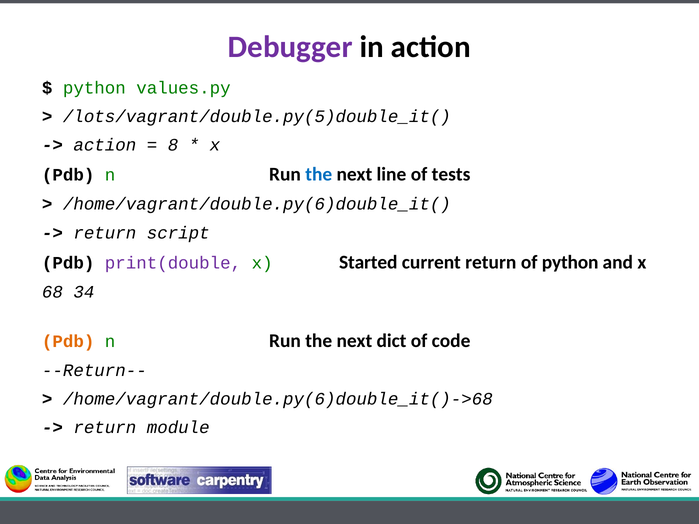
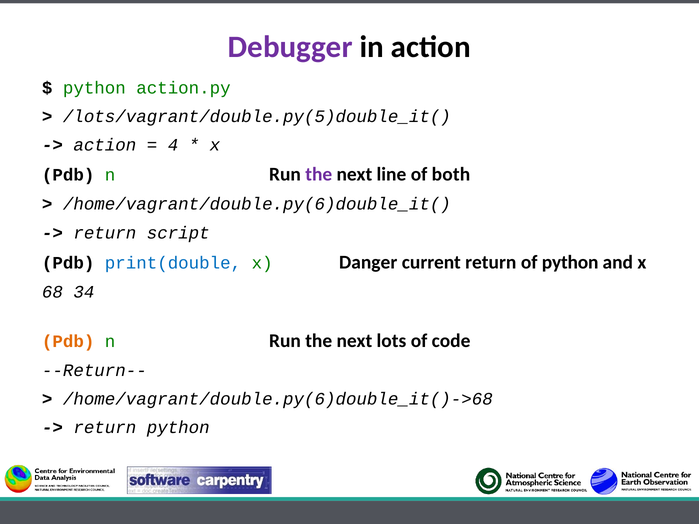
values.py: values.py -> action.py
8: 8 -> 4
the at (319, 175) colour: blue -> purple
tests: tests -> both
print(double colour: purple -> blue
Started: Started -> Danger
dict: dict -> lots
return module: module -> python
